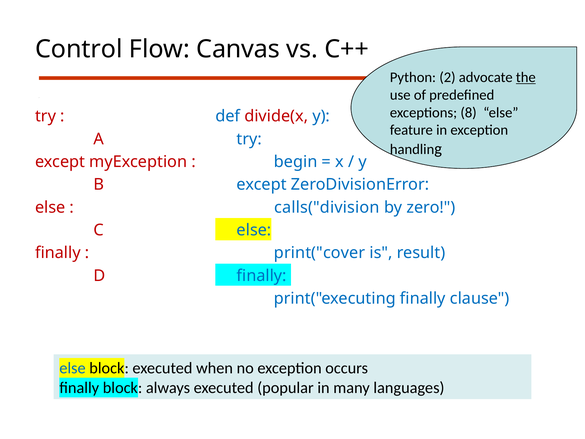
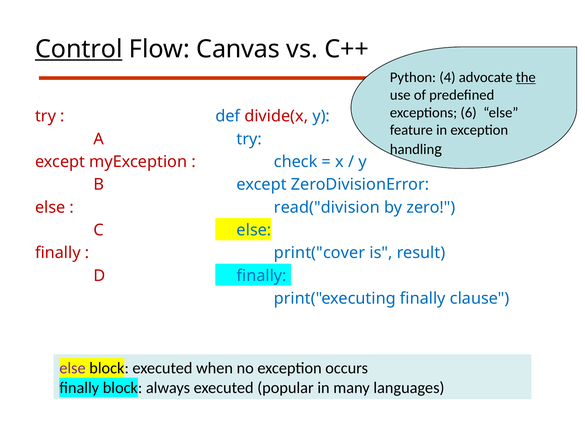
Control underline: none -> present
2: 2 -> 4
8: 8 -> 6
begin: begin -> check
calls("division: calls("division -> read("division
else at (72, 368) colour: blue -> purple
